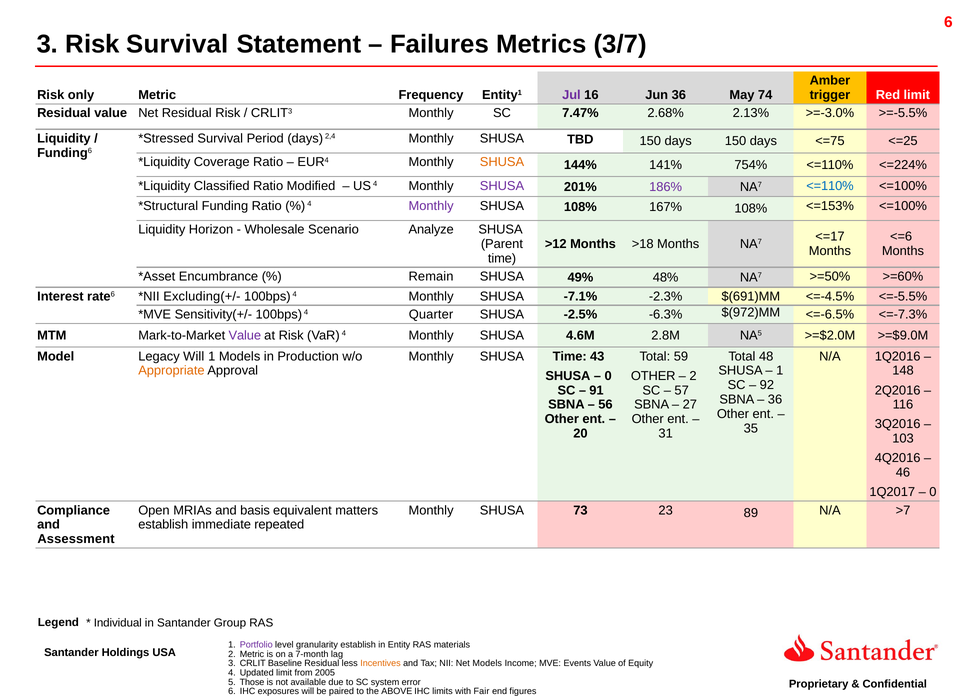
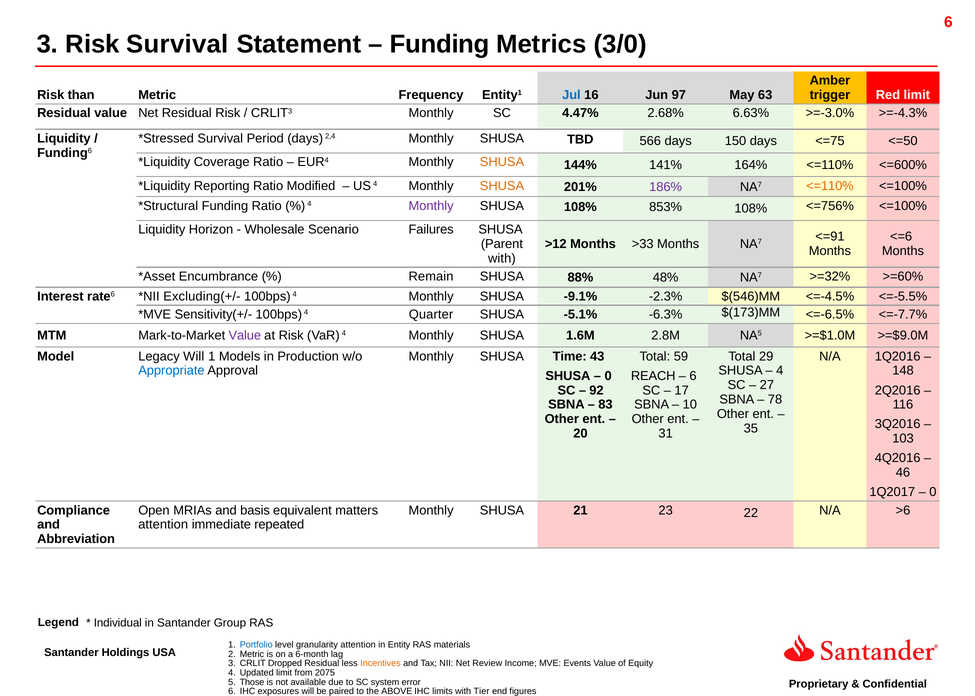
Failures at (439, 44): Failures -> Funding
3/7: 3/7 -> 3/0
only: only -> than
Jul colour: purple -> blue
Jun 36: 36 -> 97
74: 74 -> 63
7.47%: 7.47% -> 4.47%
2.13%: 2.13% -> 6.63%
>=-5.5%: >=-5.5% -> >=-4.3%
TBD 150: 150 -> 566
<=25: <=25 -> <=50
754%: 754% -> 164%
<=224%: <=224% -> <=600%
Classified: Classified -> Reporting
SHUSA at (502, 186) colour: purple -> orange
<=110% at (830, 186) colour: blue -> orange
167%: 167% -> 853%
<=153%: <=153% -> <=756%
Analyze: Analyze -> Failures
<=17: <=17 -> <=91
>18: >18 -> >33
time at (502, 258): time -> with
49%: 49% -> 88%
>=50%: >=50% -> >=32%
-7.1%: -7.1% -> -9.1%
$(691)MM: $(691)MM -> $(546)MM
-2.5%: -2.5% -> -5.1%
$(972)MM: $(972)MM -> $(173)MM
<=-7.3%: <=-7.3% -> <=-7.7%
4.6M: 4.6M -> 1.6M
>=$2.0M: >=$2.0M -> >=$1.0M
48: 48 -> 29
Appropriate colour: orange -> blue
1 at (780, 371): 1 -> 4
OTHER at (653, 376): OTHER -> REACH
2 at (693, 376): 2 -> 6
92: 92 -> 27
91: 91 -> 92
57: 57 -> 17
36 at (775, 400): 36 -> 78
56: 56 -> 83
27: 27 -> 10
73: 73 -> 21
89: 89 -> 22
>7: >7 -> >6
establish at (163, 525): establish -> attention
Assessment: Assessment -> Abbreviation
Portfolio colour: purple -> blue
granularity establish: establish -> attention
7-month: 7-month -> 6-month
Baseline: Baseline -> Dropped
Net Models: Models -> Review
2005: 2005 -> 2075
Fair: Fair -> Tier
